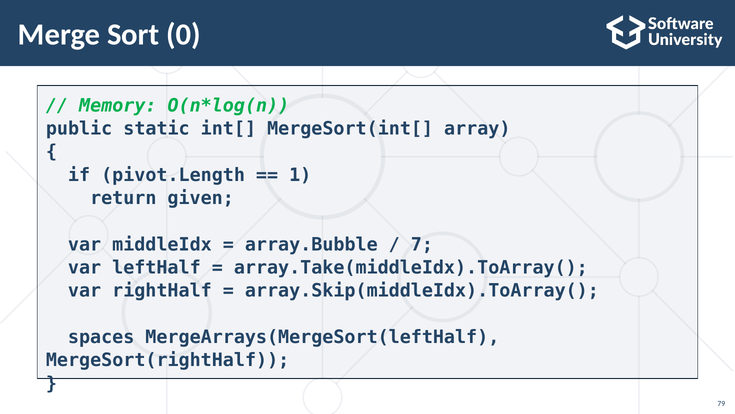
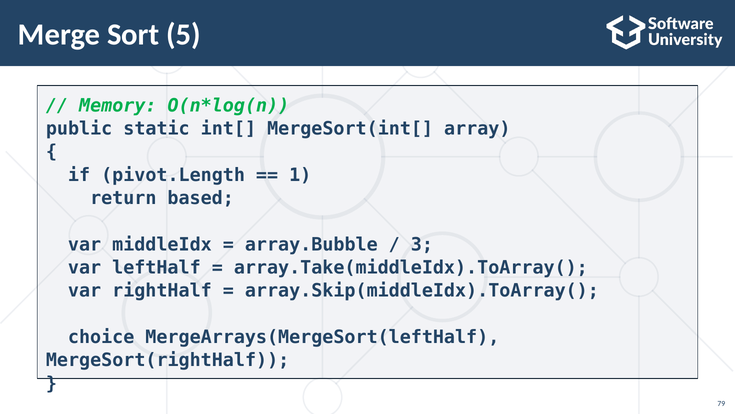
0: 0 -> 5
given: given -> based
7: 7 -> 3
spaces: spaces -> choice
